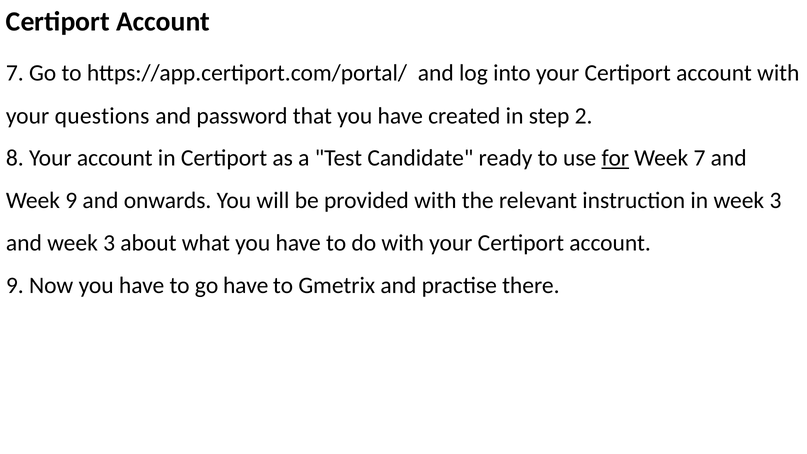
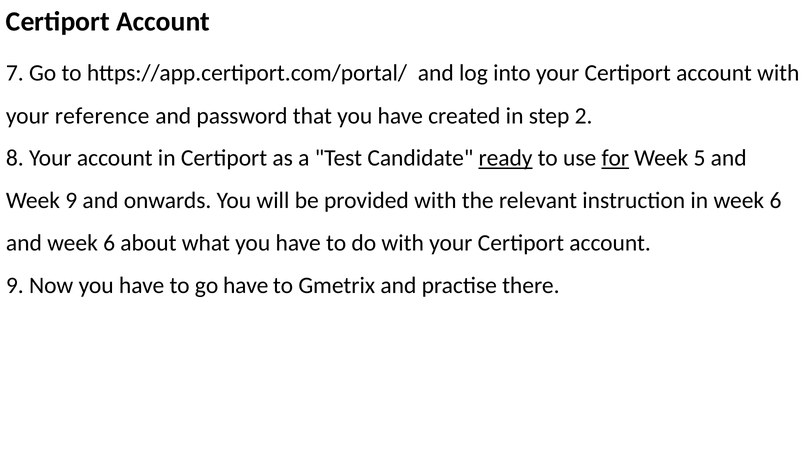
questions: questions -> reference
ready underline: none -> present
Week 7: 7 -> 5
in week 3: 3 -> 6
and week 3: 3 -> 6
